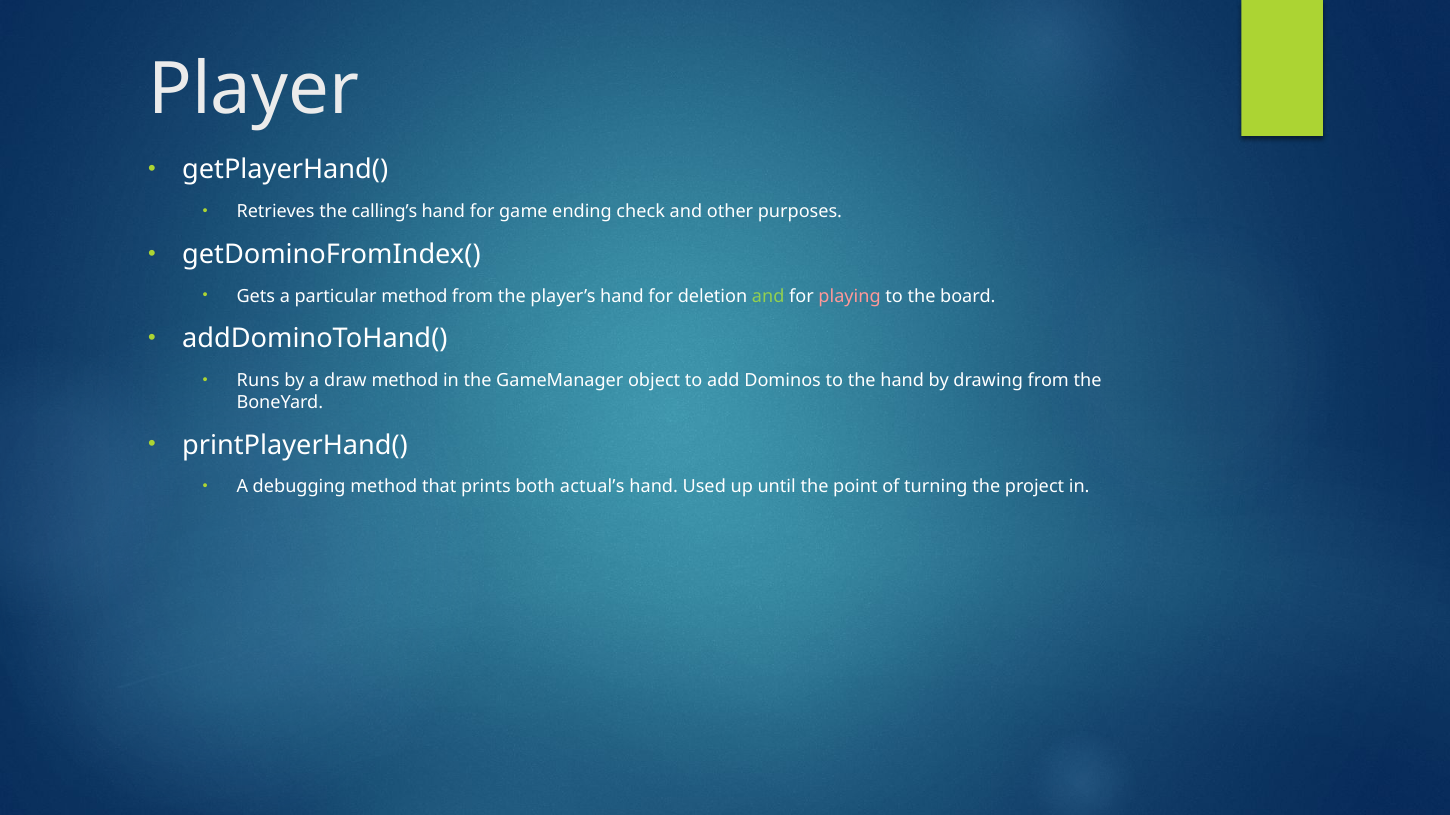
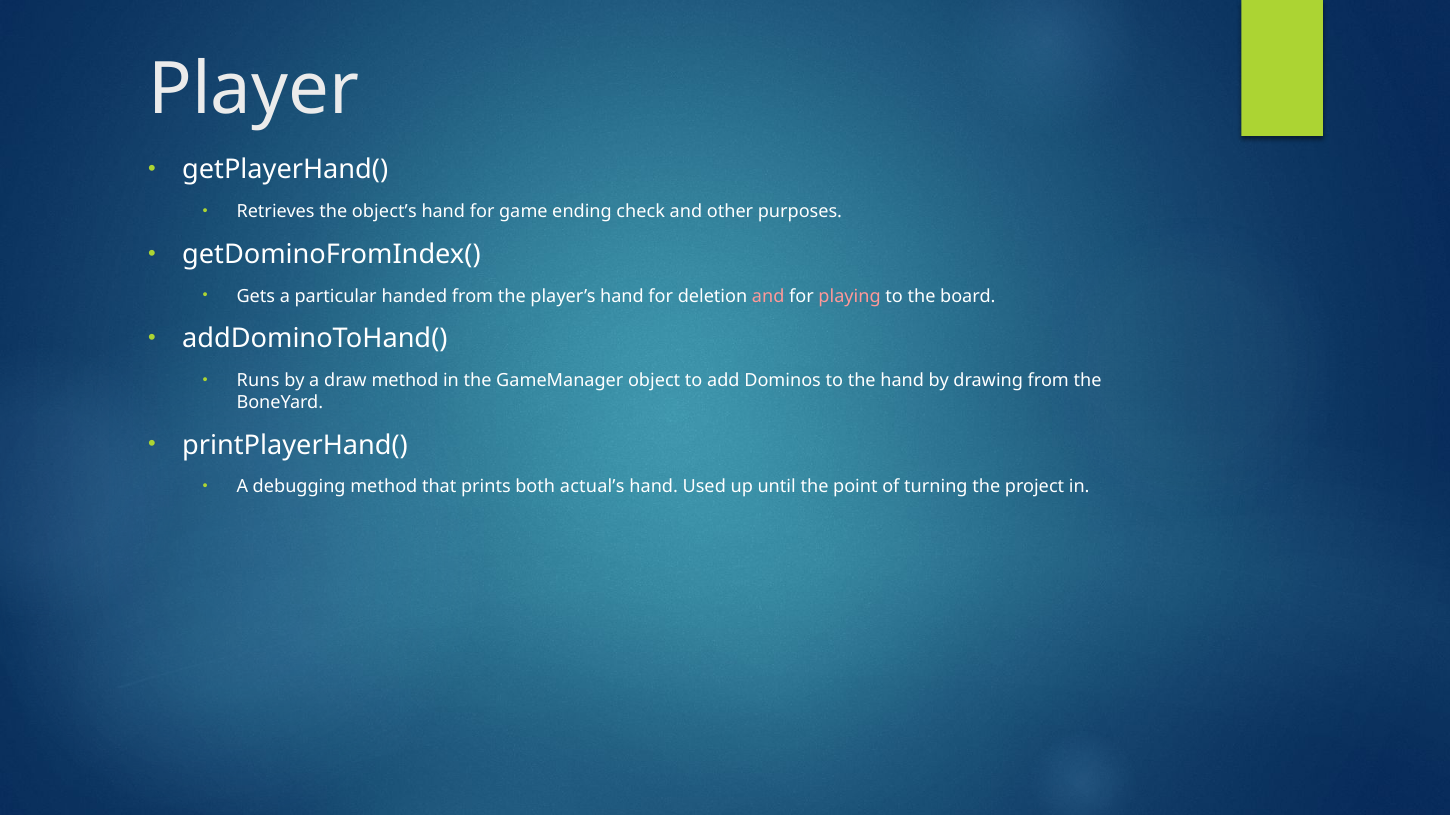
calling’s: calling’s -> object’s
particular method: method -> handed
and at (768, 296) colour: light green -> pink
